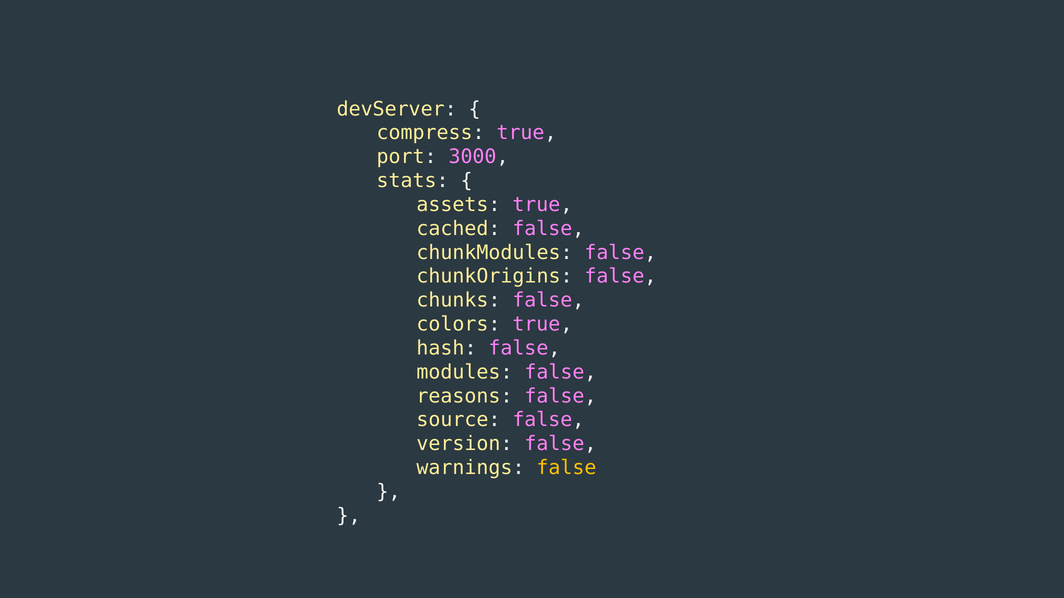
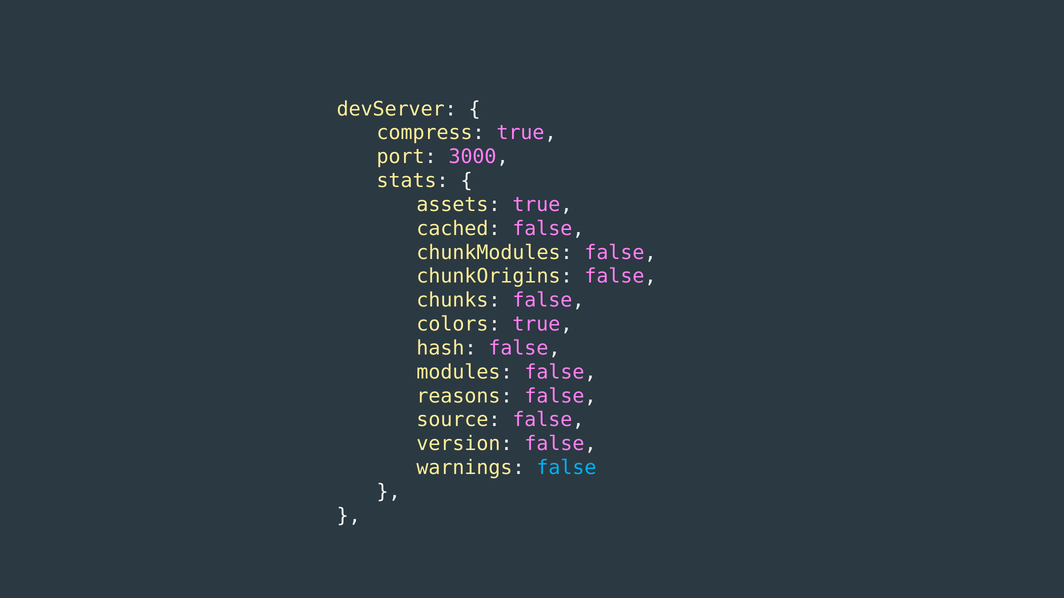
false at (566, 468) colour: yellow -> light blue
